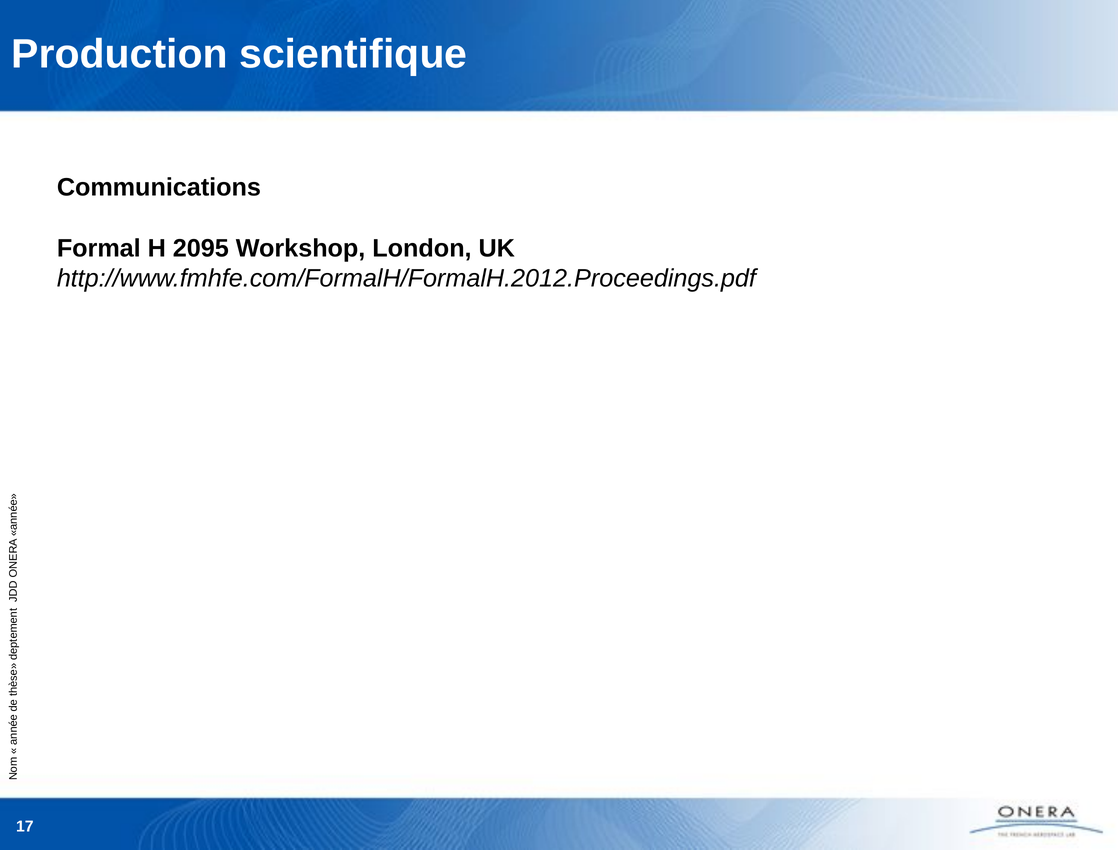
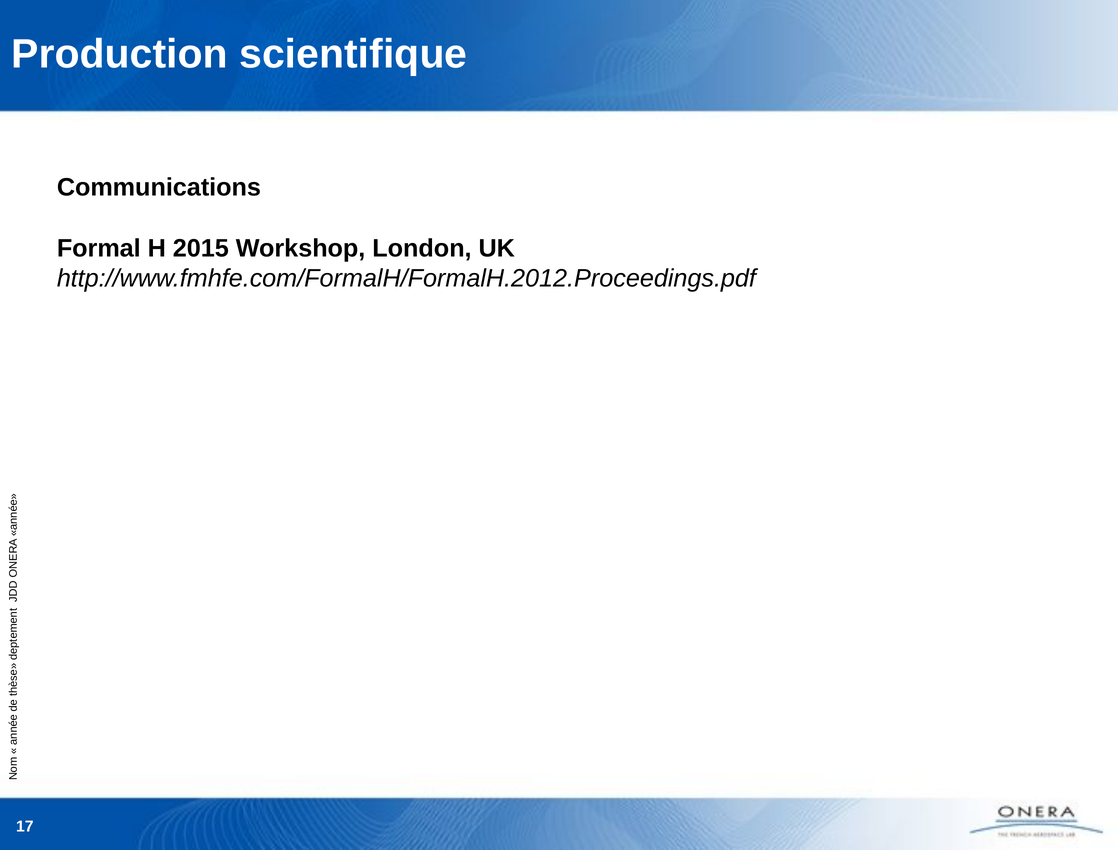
2095: 2095 -> 2015
